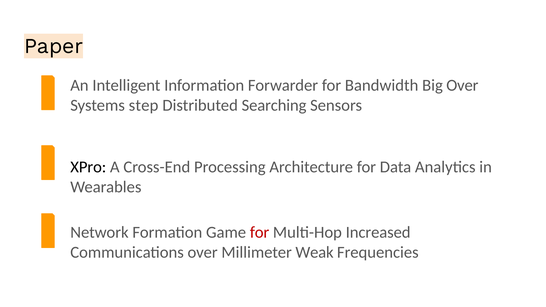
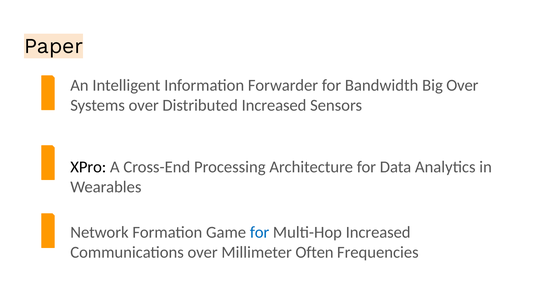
Systems step: step -> over
Distributed Searching: Searching -> Increased
for at (260, 232) colour: red -> blue
Weak: Weak -> Often
